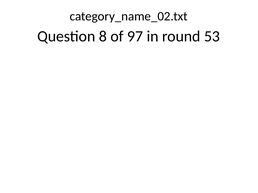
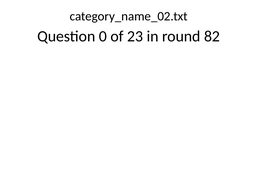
8: 8 -> 0
97: 97 -> 23
53: 53 -> 82
